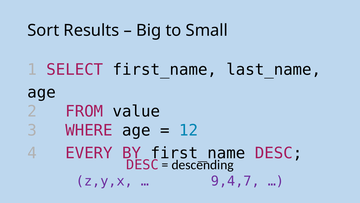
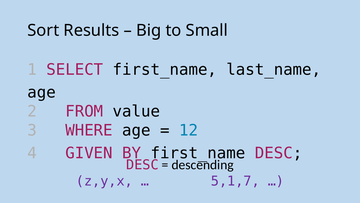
EVERY: EVERY -> GIVEN
9,4,7: 9,4,7 -> 5,1,7
